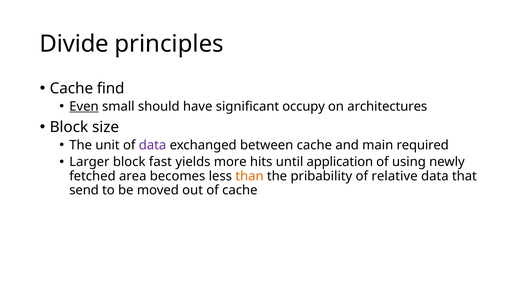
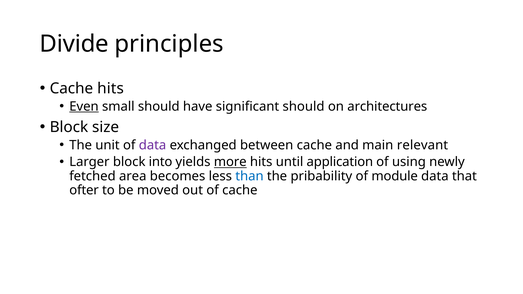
Cache find: find -> hits
significant occupy: occupy -> should
required: required -> relevant
fast: fast -> into
more underline: none -> present
than colour: orange -> blue
relative: relative -> module
send: send -> ofter
